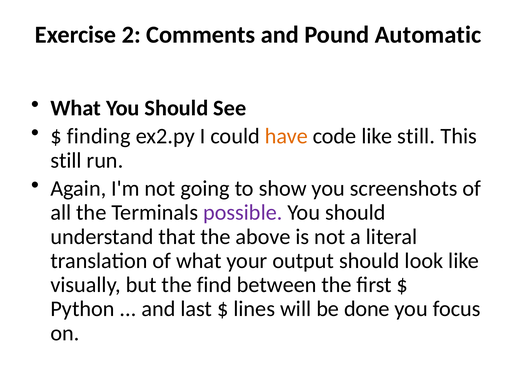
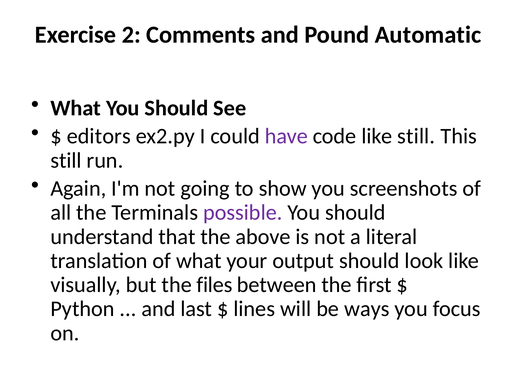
finding: finding -> editors
have colour: orange -> purple
find: find -> files
done: done -> ways
